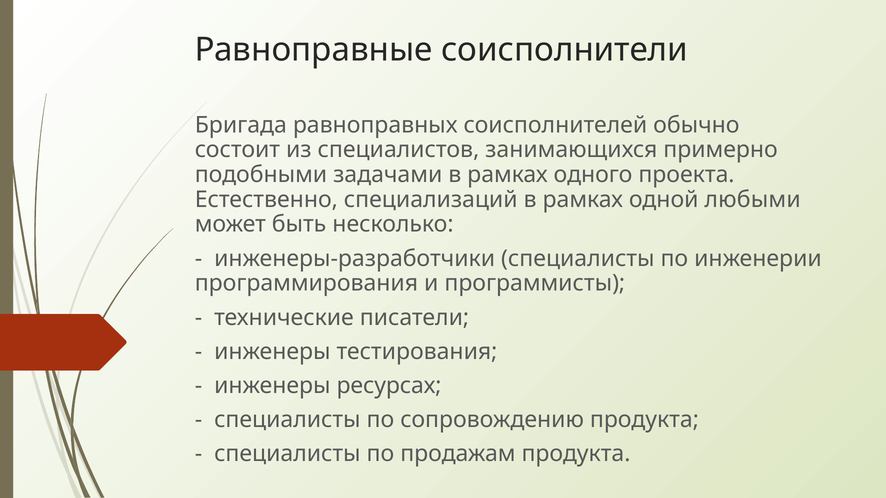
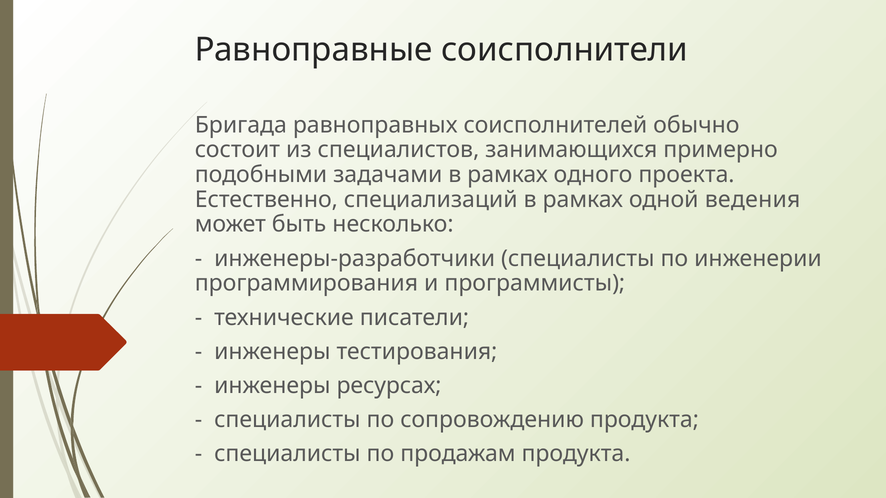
любыми: любыми -> ведения
